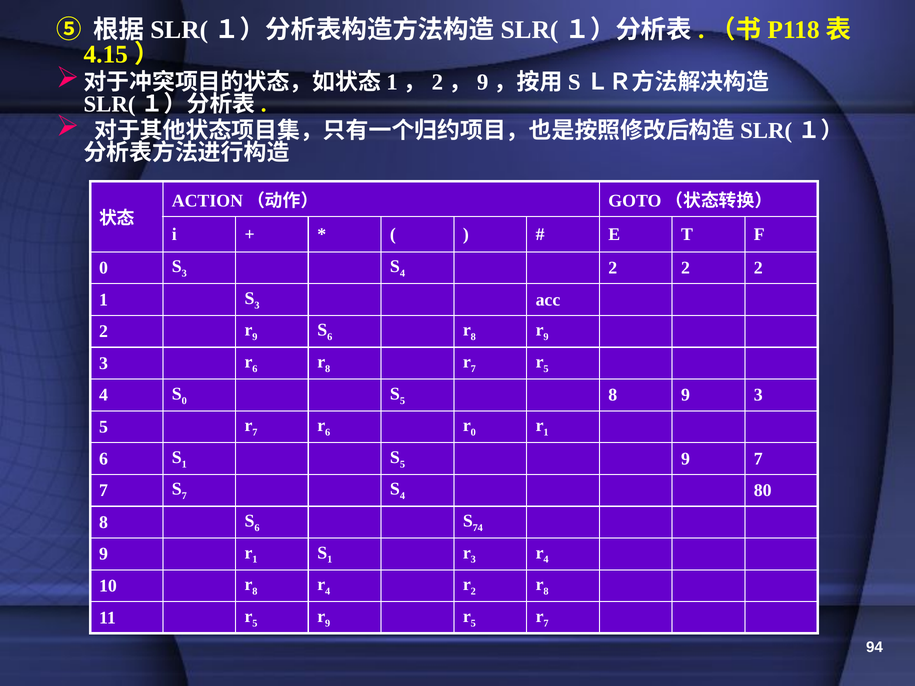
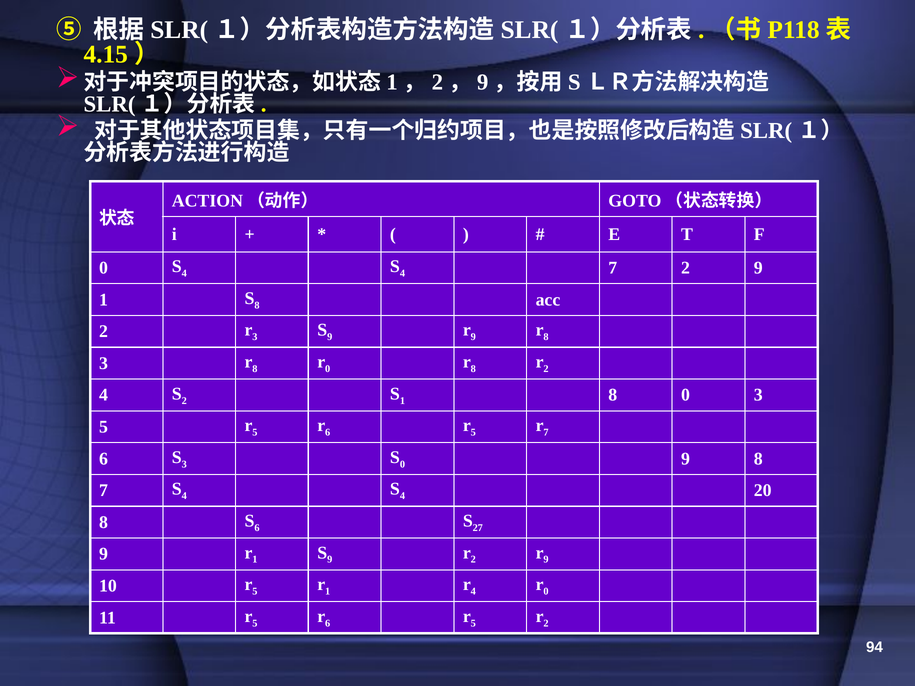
3 at (184, 274): 3 -> 4
4 2: 2 -> 7
2 at (758, 268): 2 -> 9
3 at (257, 305): 3 -> 8
9 at (255, 337): 9 -> 3
6 at (330, 337): 6 -> 9
8 at (473, 337): 8 -> 9
9 at (546, 337): 9 -> 8
6 at (255, 369): 6 -> 8
8 at (328, 369): 8 -> 0
7 at (473, 369): 7 -> 8
5 at (546, 369): 5 -> 2
0 at (184, 401): 0 -> 2
5 at (402, 401): 5 -> 1
8 9: 9 -> 0
7 at (255, 433): 7 -> 5
0 at (473, 433): 0 -> 5
1 at (546, 433): 1 -> 7
1 at (184, 464): 1 -> 3
5 at (402, 464): 5 -> 0
9 7: 7 -> 8
7 at (184, 496): 7 -> 4
80: 80 -> 20
74: 74 -> 27
1 at (330, 560): 1 -> 9
3 at (473, 560): 3 -> 2
4 at (546, 560): 4 -> 9
8 at (255, 592): 8 -> 5
4 at (328, 592): 4 -> 1
2 at (473, 592): 2 -> 4
8 at (546, 592): 8 -> 0
9 at (328, 623): 9 -> 6
7 at (546, 623): 7 -> 2
